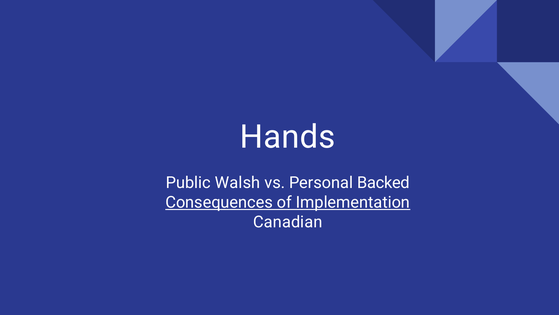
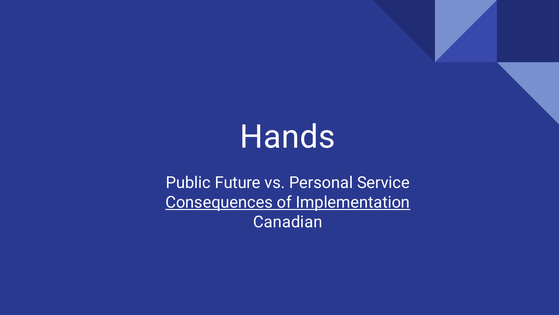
Walsh: Walsh -> Future
Backed: Backed -> Service
